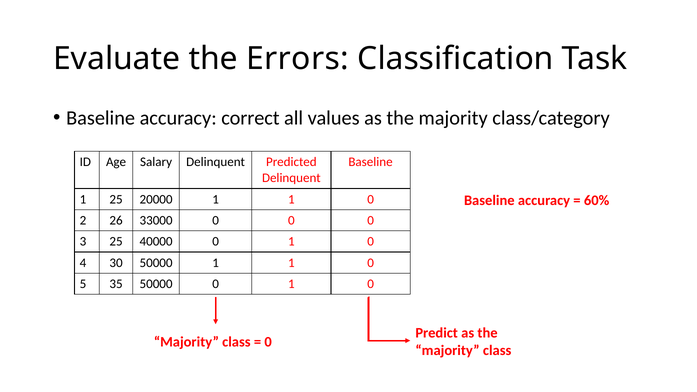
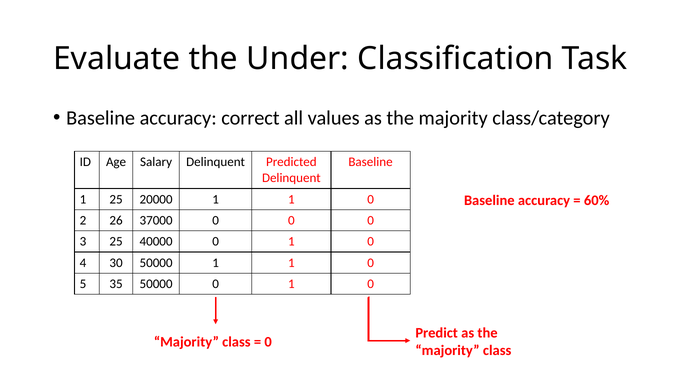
Errors: Errors -> Under
33000: 33000 -> 37000
